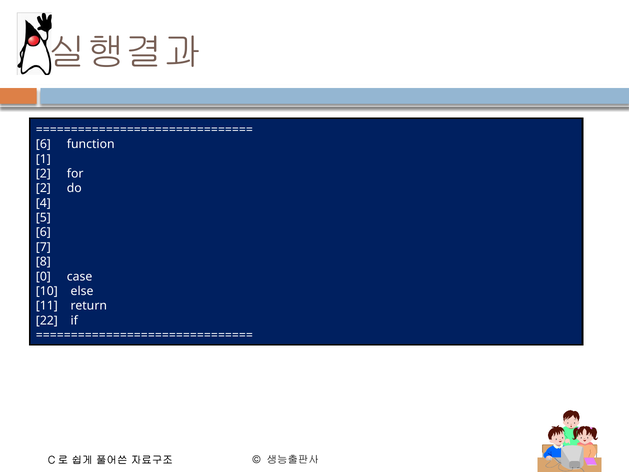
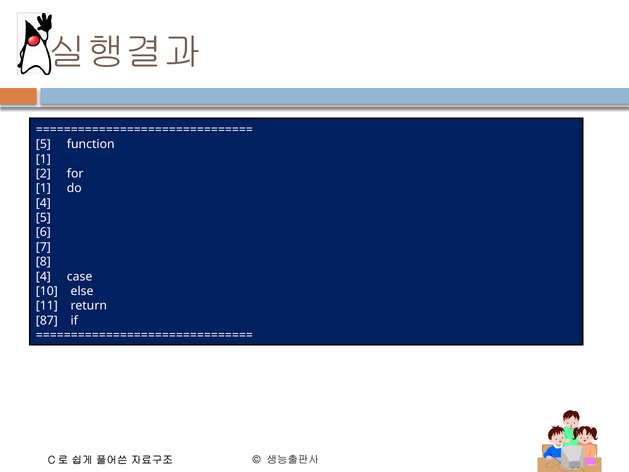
6 at (43, 144): 6 -> 5
2 at (43, 188): 2 -> 1
0 at (43, 276): 0 -> 4
22: 22 -> 87
